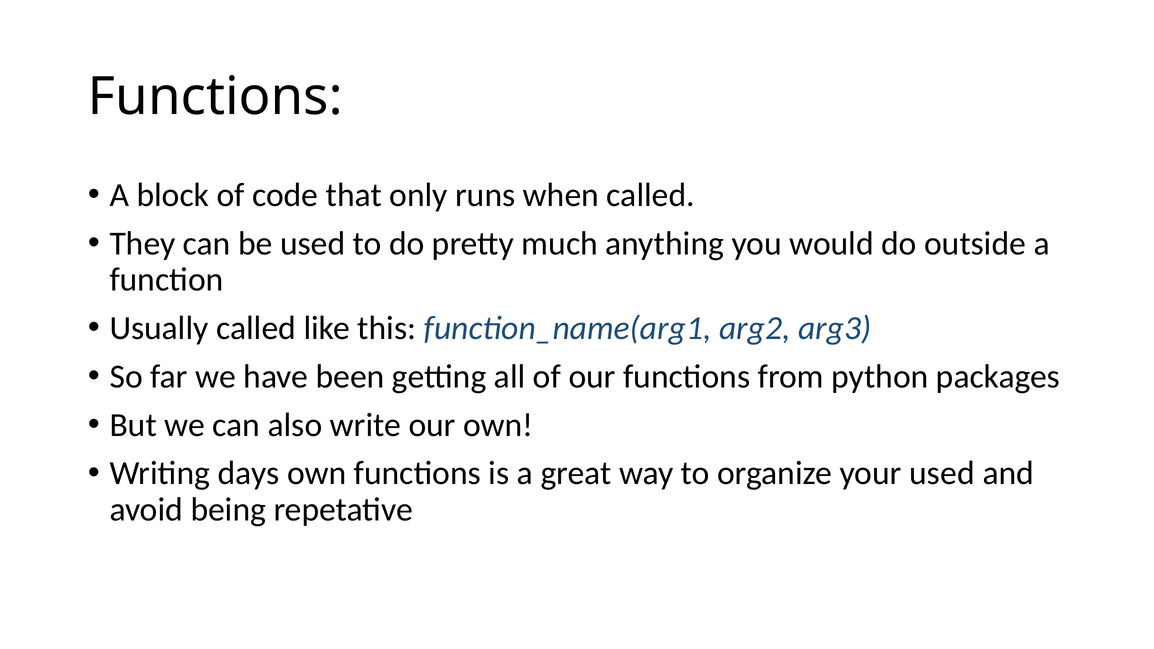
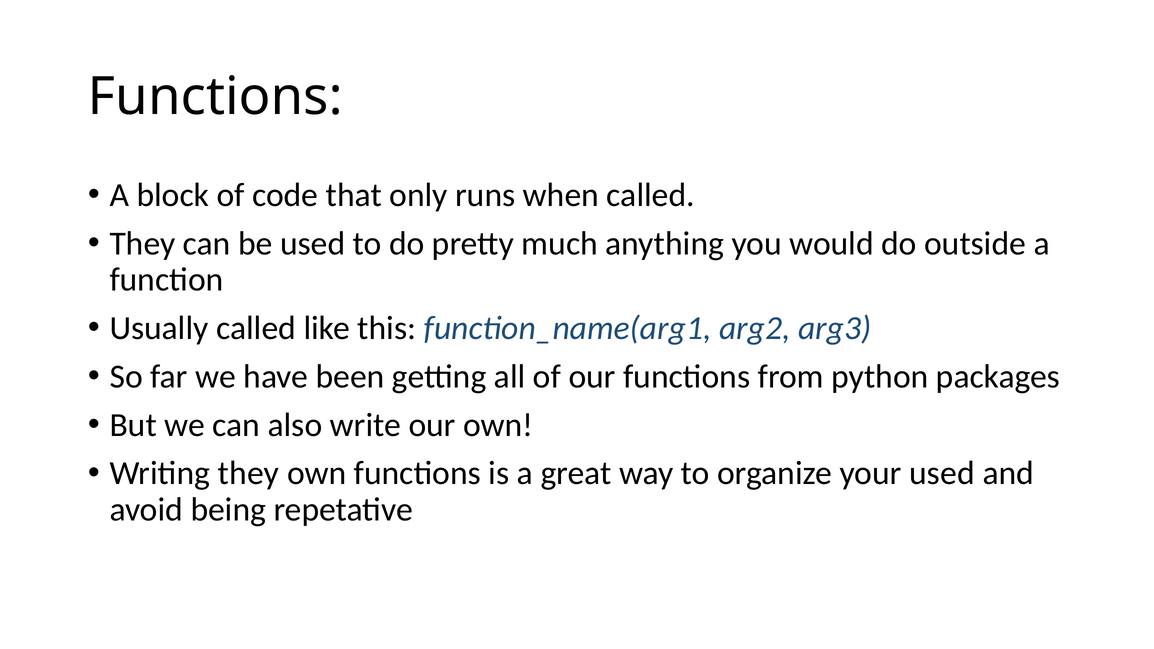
Writing days: days -> they
